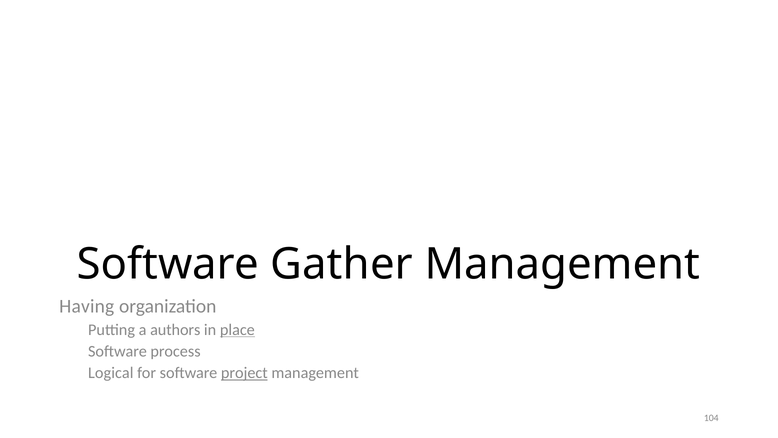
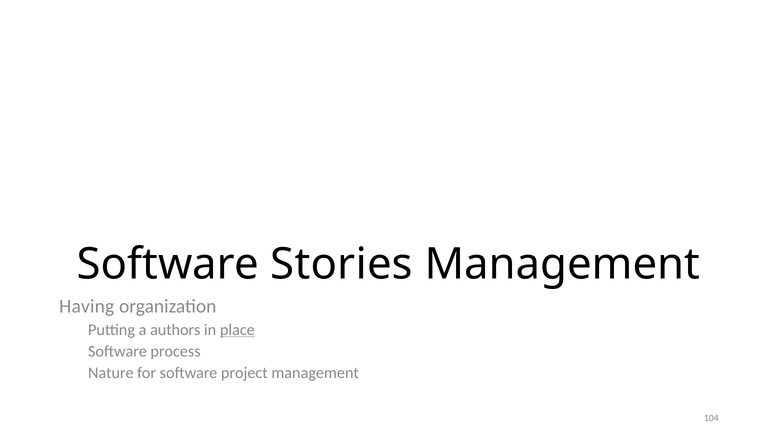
Gather: Gather -> Stories
Logical: Logical -> Nature
project underline: present -> none
